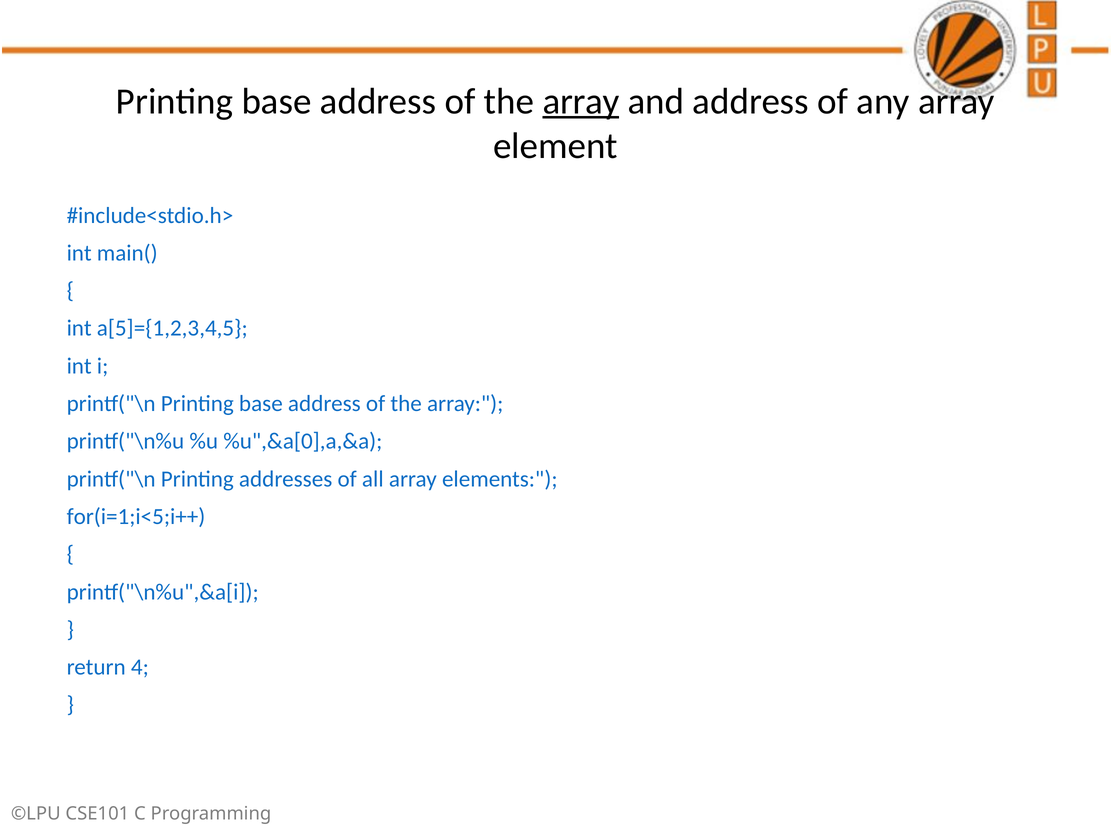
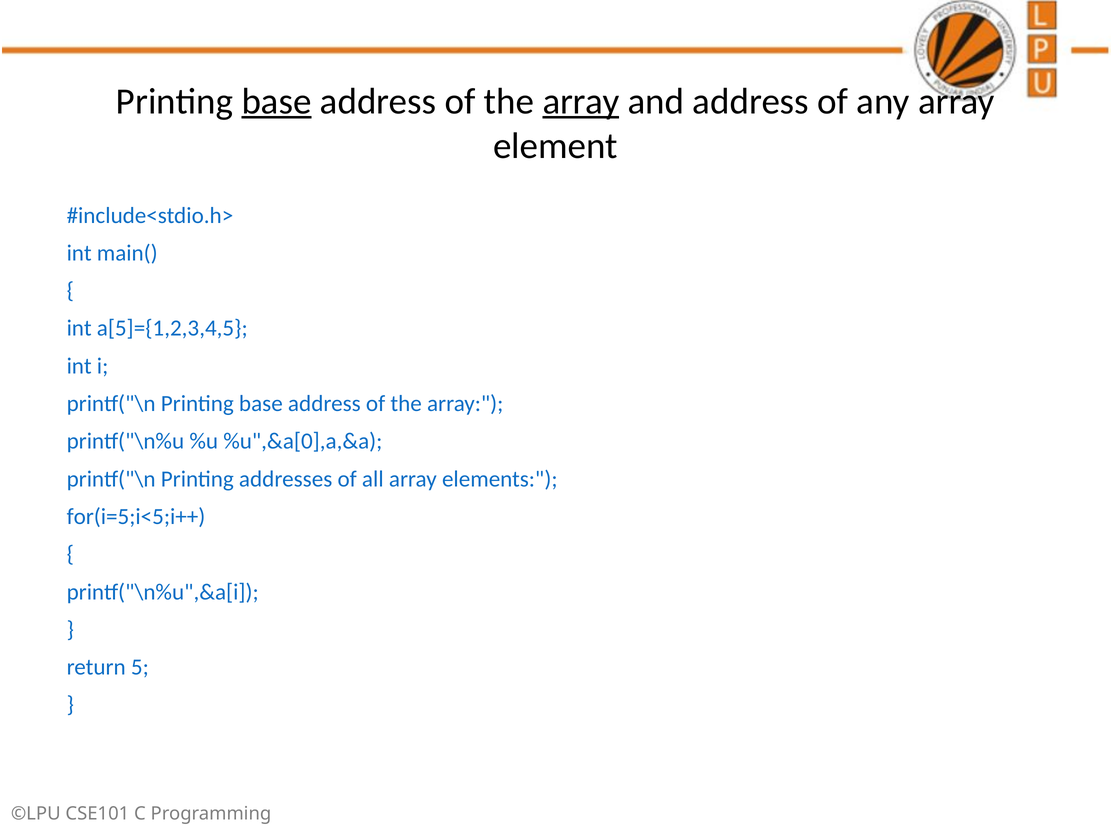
base at (277, 101) underline: none -> present
for(i=1;i<5;i++: for(i=1;i<5;i++ -> for(i=5;i<5;i++
4: 4 -> 5
